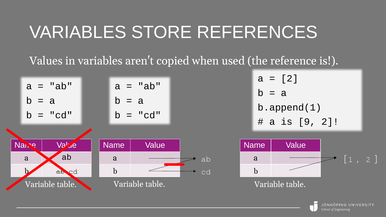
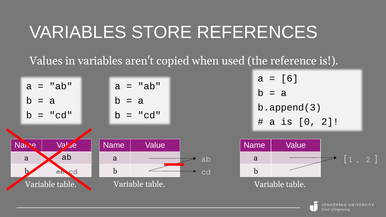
2 at (290, 79): 2 -> 6
b.append(1: b.append(1 -> b.append(3
9: 9 -> 0
